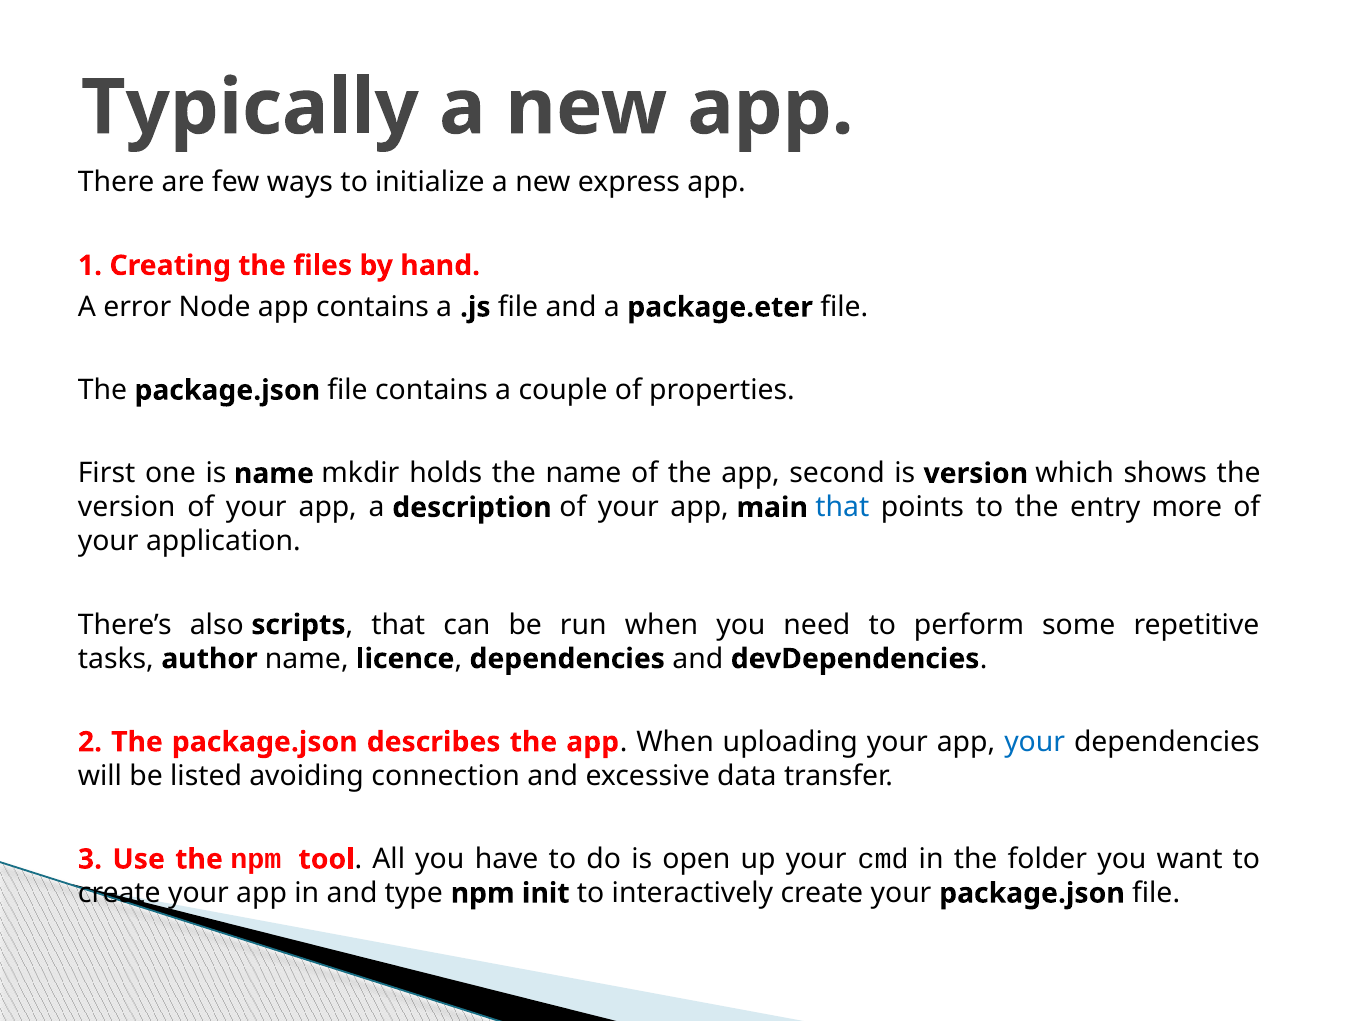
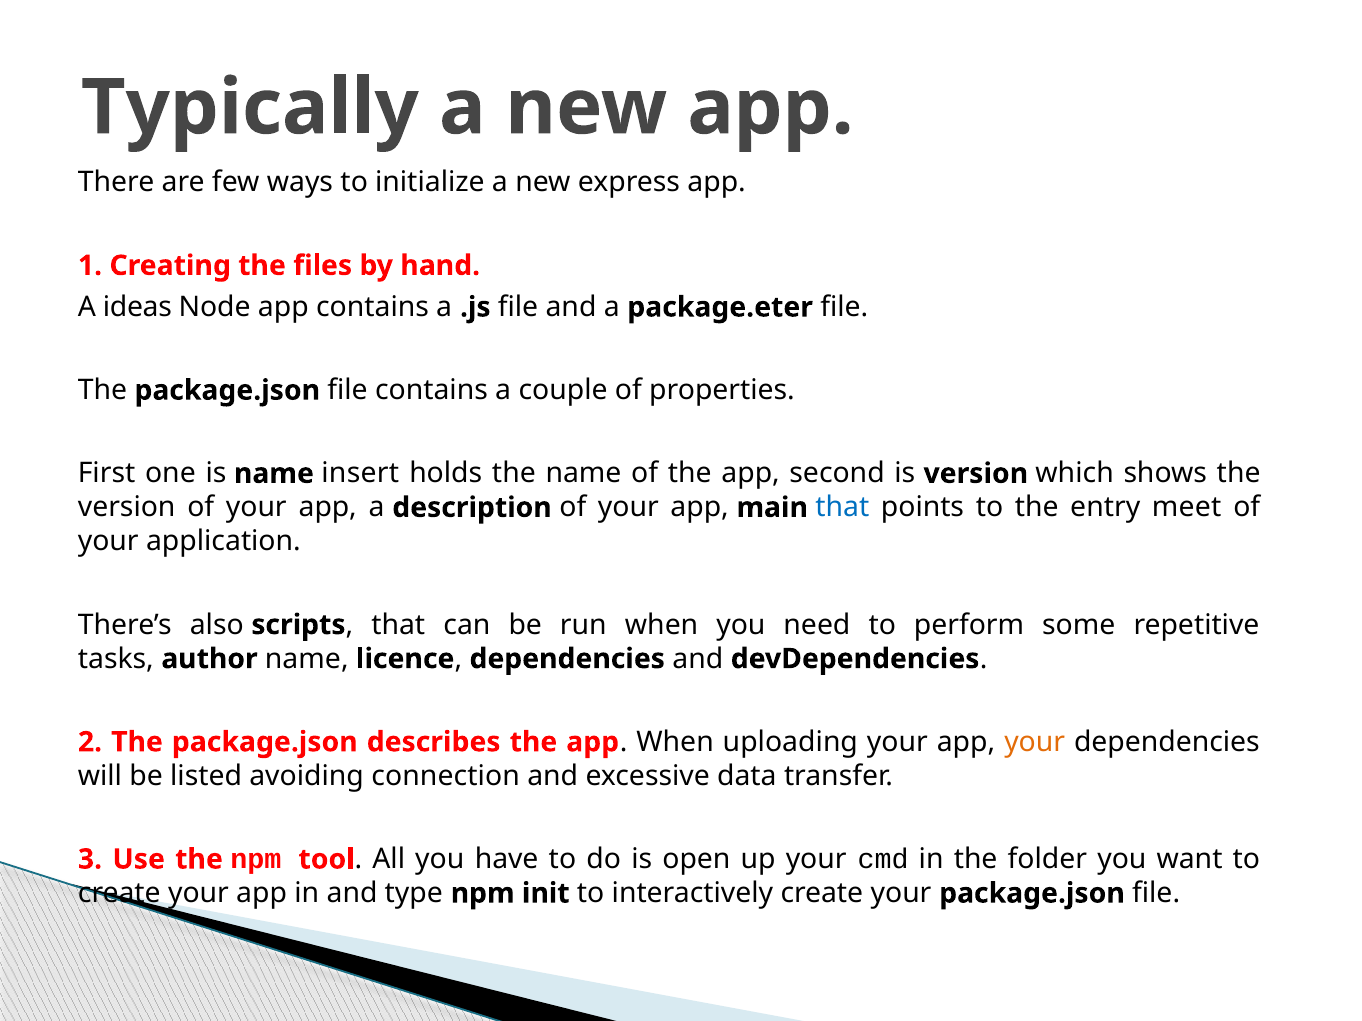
error: error -> ideas
mkdir: mkdir -> insert
more: more -> meet
your at (1035, 742) colour: blue -> orange
